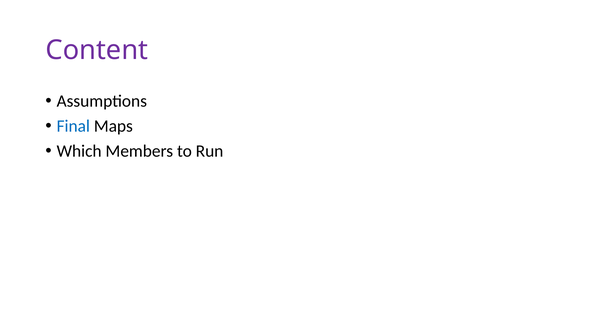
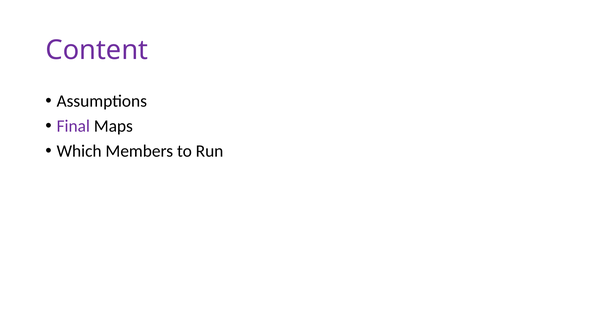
Final colour: blue -> purple
